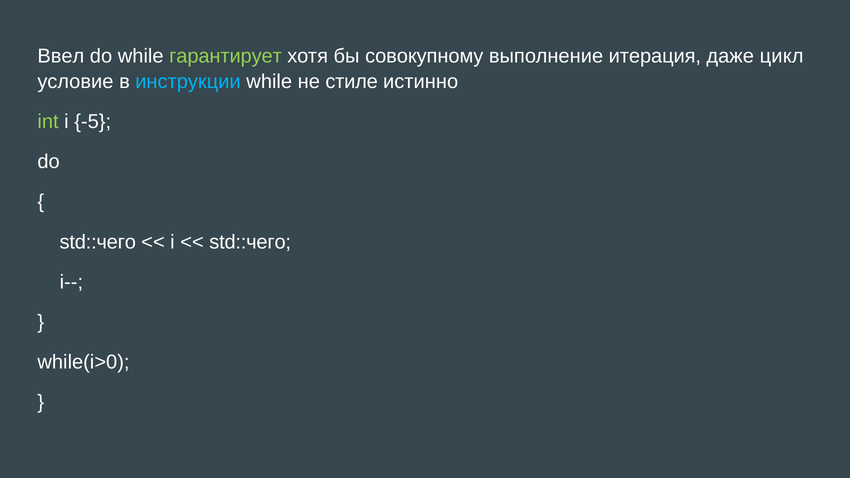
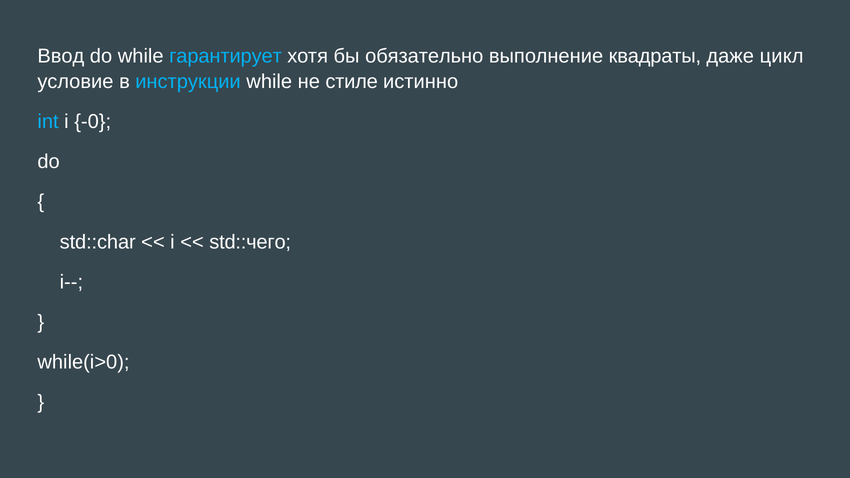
Ввел: Ввел -> Ввод
гарантирует colour: light green -> light blue
совокупному: совокупному -> обязательно
итерация: итерация -> квадраты
int colour: light green -> light blue
-5: -5 -> -0
std::чего at (98, 242): std::чего -> std::char
